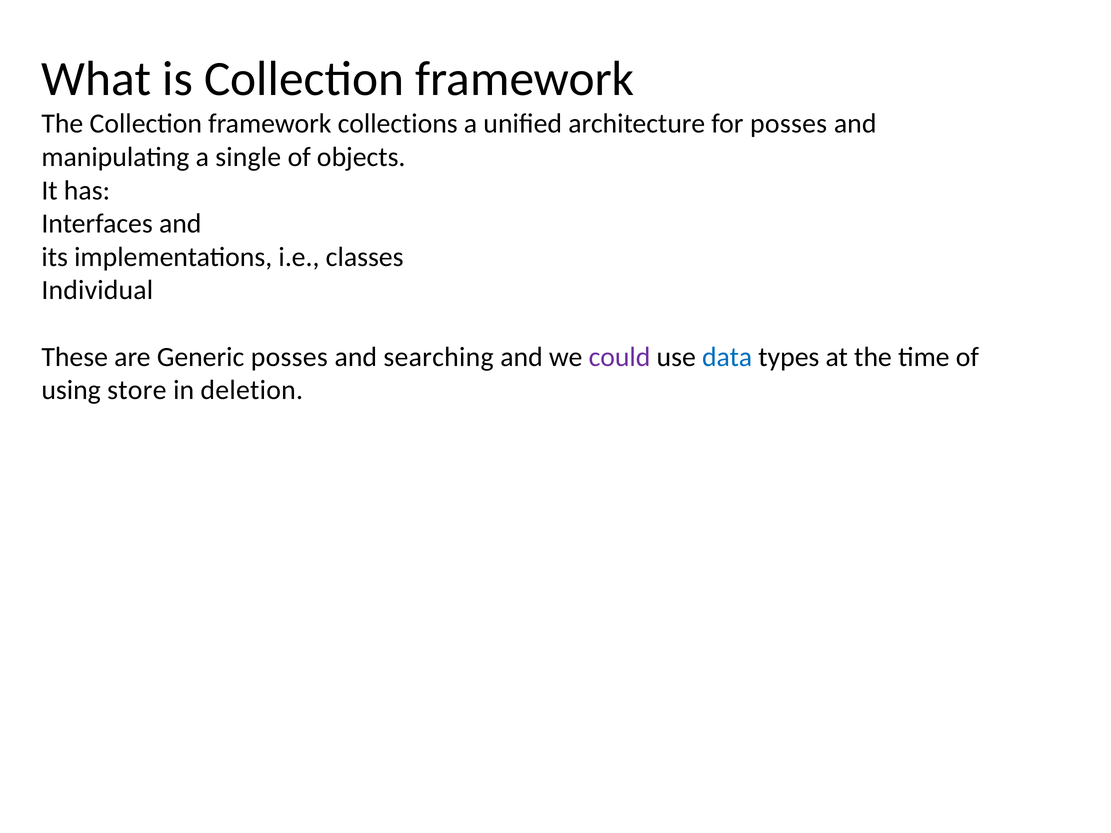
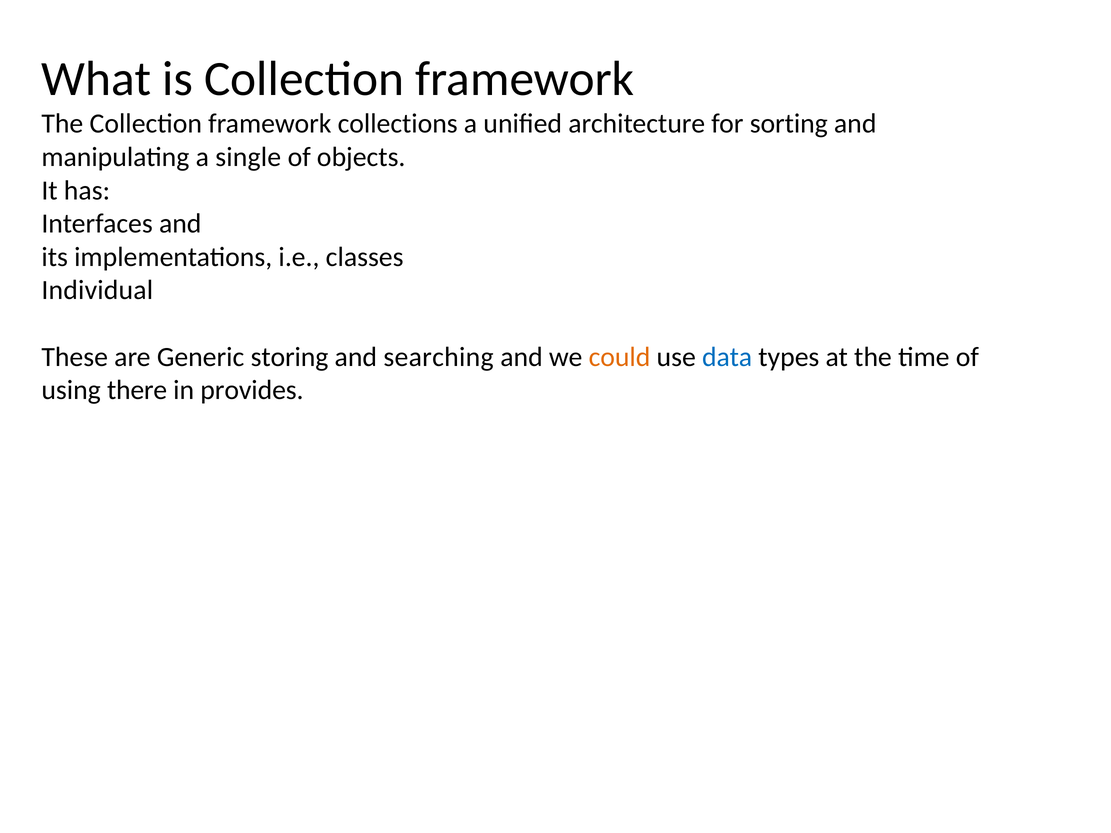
for posses: posses -> sorting
Generic posses: posses -> storing
could colour: purple -> orange
store: store -> there
deletion: deletion -> provides
